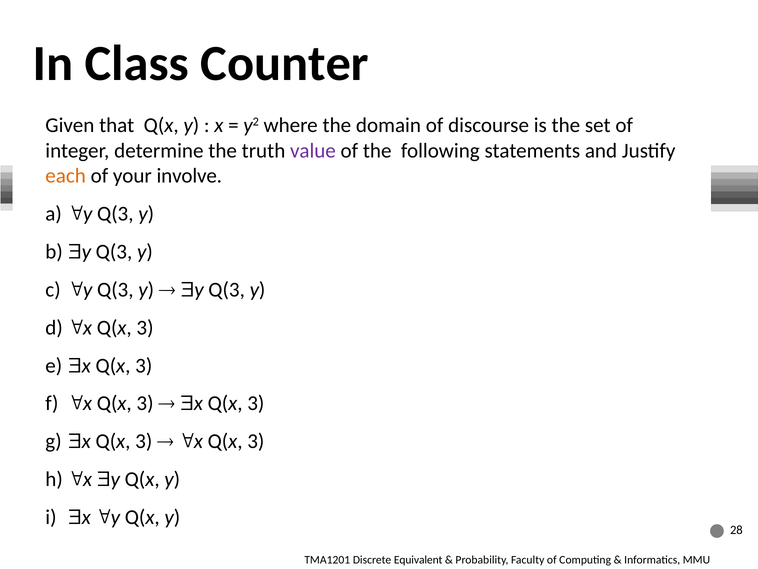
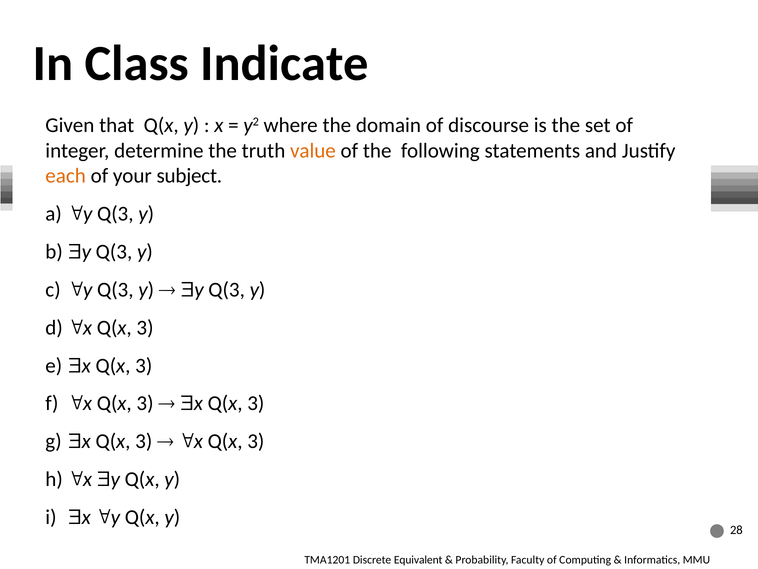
Counter: Counter -> Indicate
value colour: purple -> orange
involve: involve -> subject
